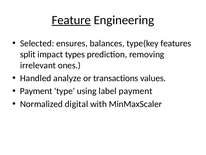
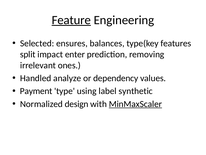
types: types -> enter
transactions: transactions -> dependency
label payment: payment -> synthetic
digital: digital -> design
MinMaxScaler underline: none -> present
